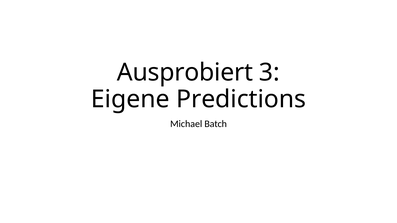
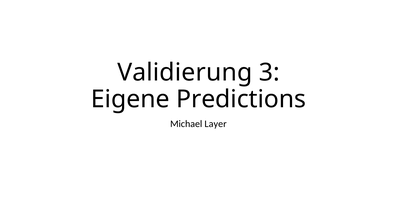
Ausprobiert: Ausprobiert -> Validierung
Batch: Batch -> Layer
